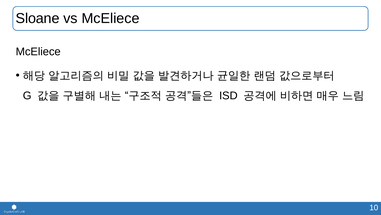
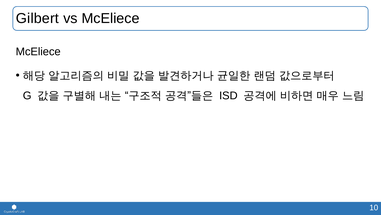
Sloane: Sloane -> Gilbert
